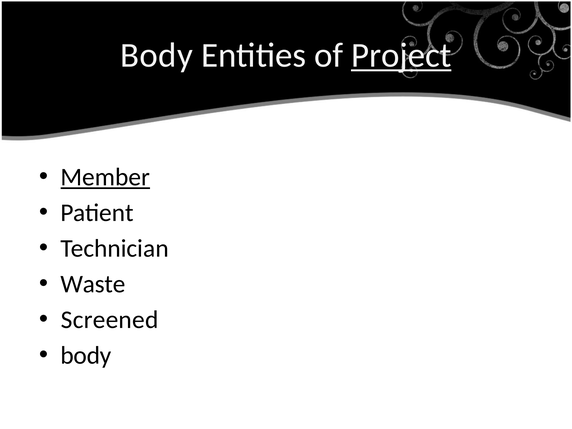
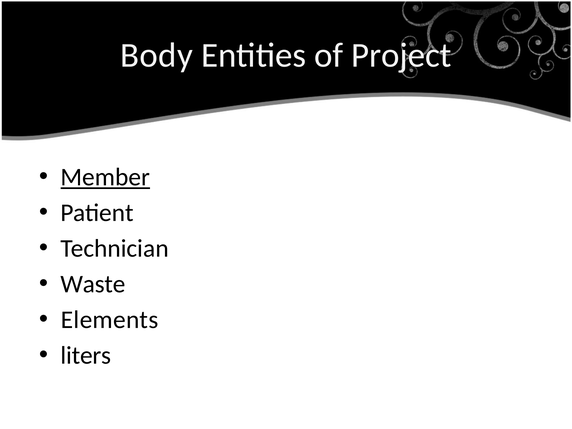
Project underline: present -> none
Screened: Screened -> Elements
body at (86, 355): body -> liters
